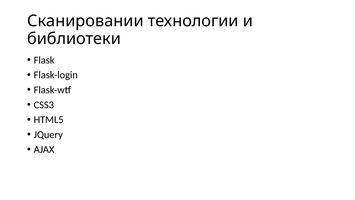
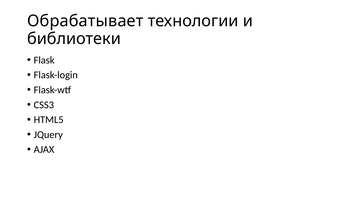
Сканировании: Сканировании -> Обрабатывает
